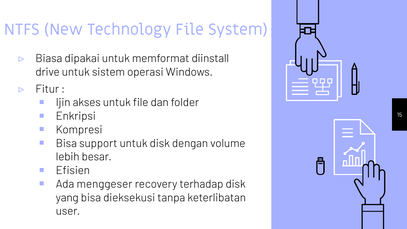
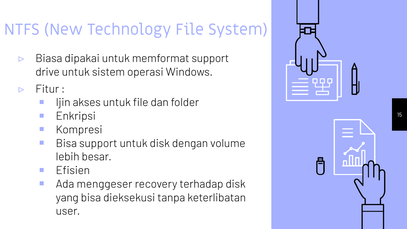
memformat diinstall: diinstall -> support
